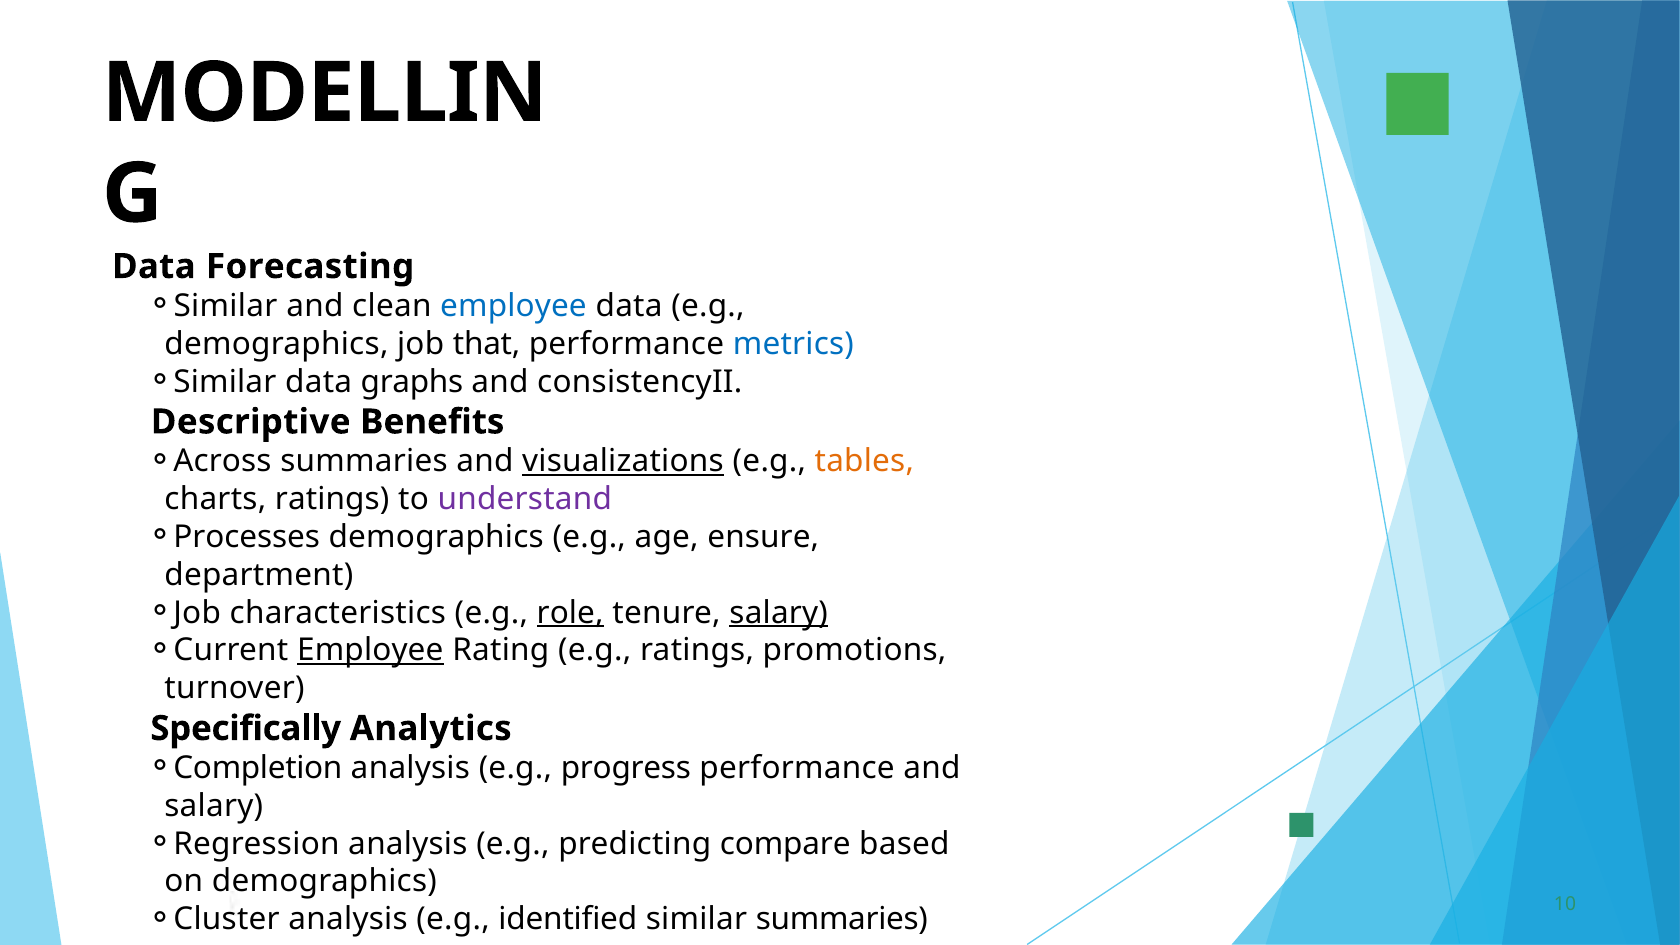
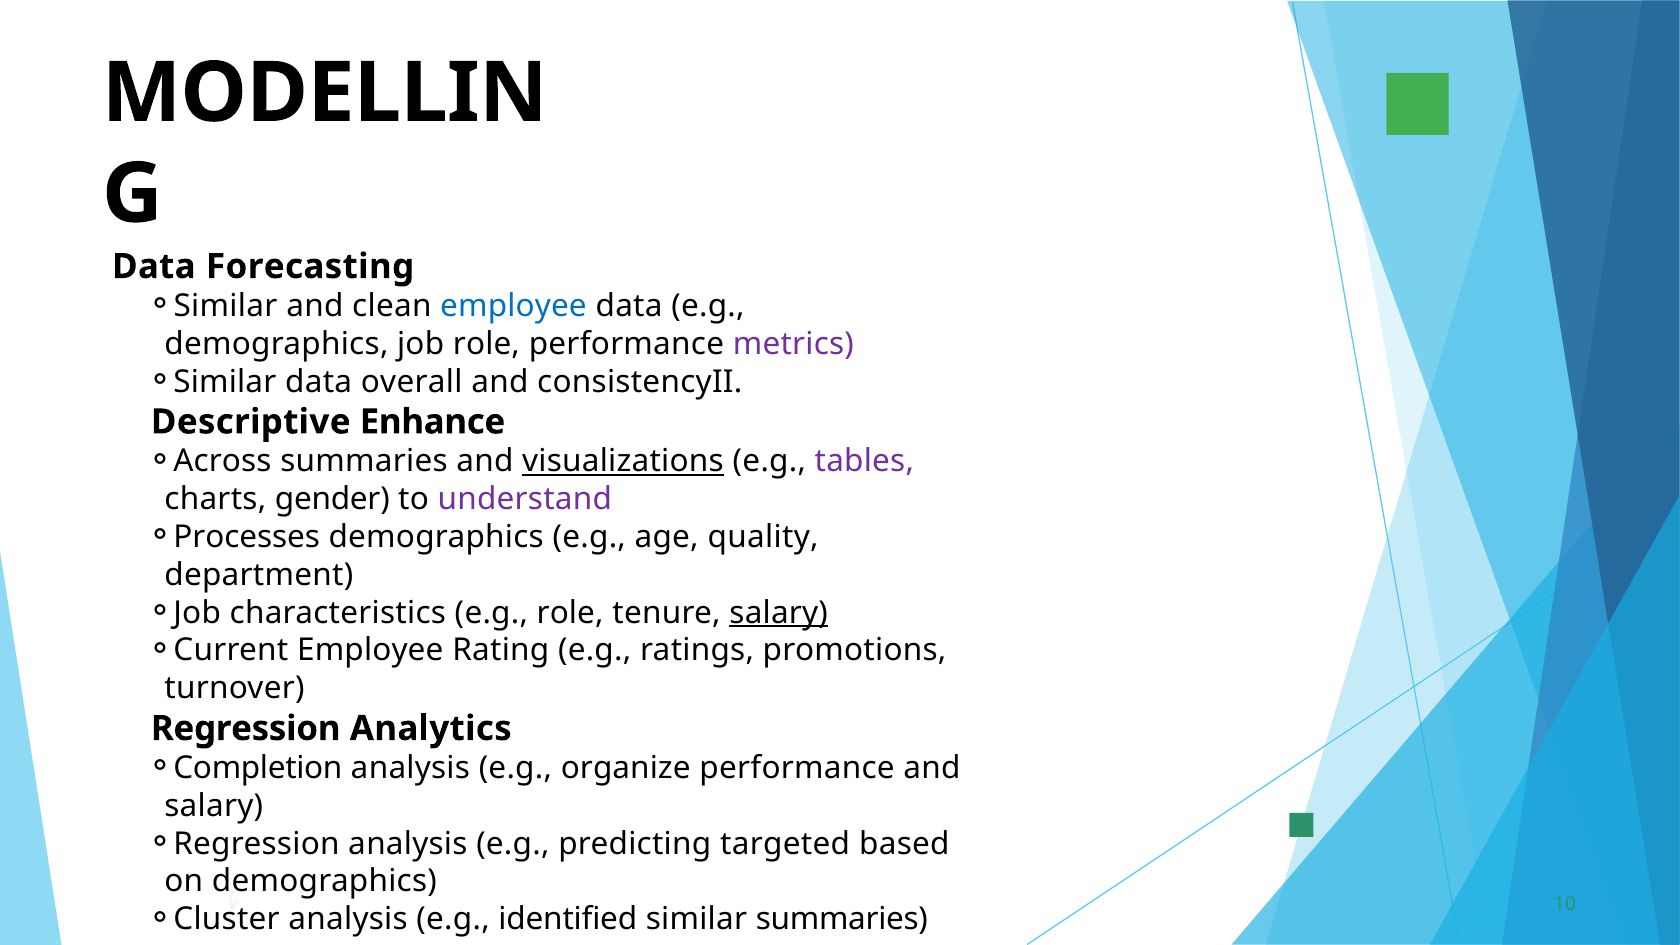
job that: that -> role
metrics colour: blue -> purple
graphs: graphs -> overall
Benefits: Benefits -> Enhance
tables colour: orange -> purple
charts ratings: ratings -> gender
ensure: ensure -> quality
role at (570, 613) underline: present -> none
Employee at (370, 651) underline: present -> none
Specifically at (246, 729): Specifically -> Regression
progress: progress -> organize
compare: compare -> targeted
